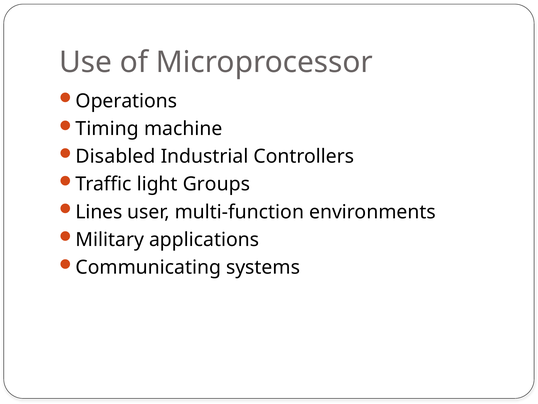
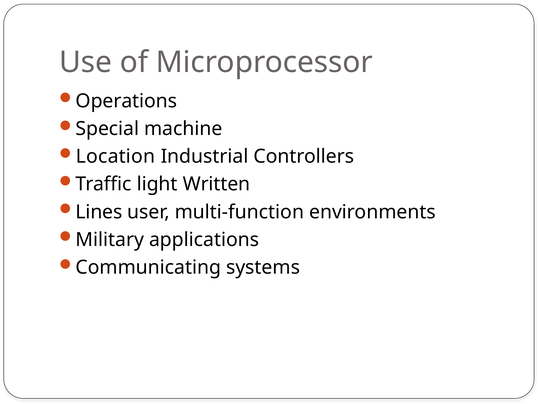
Timing: Timing -> Special
Disabled: Disabled -> Location
Groups: Groups -> Written
